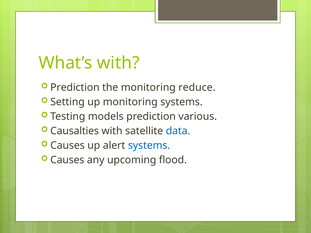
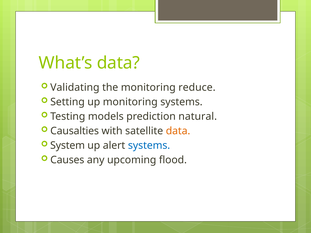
What’s with: with -> data
Prediction at (75, 88): Prediction -> Validating
various: various -> natural
data at (178, 131) colour: blue -> orange
Causes at (68, 146): Causes -> System
